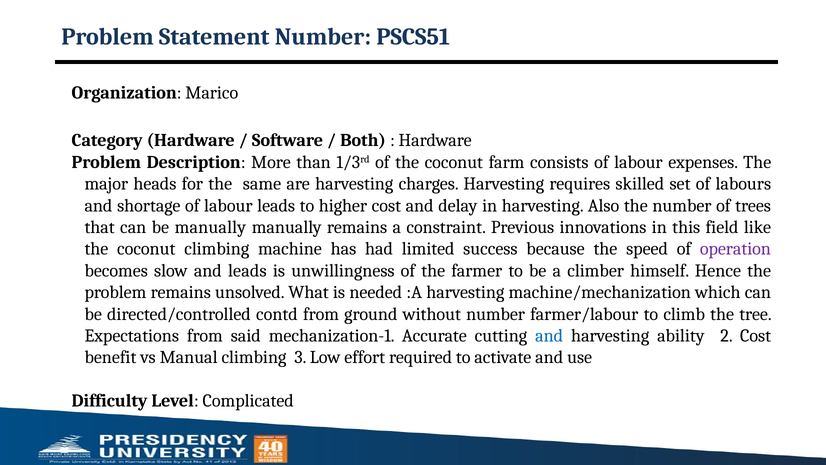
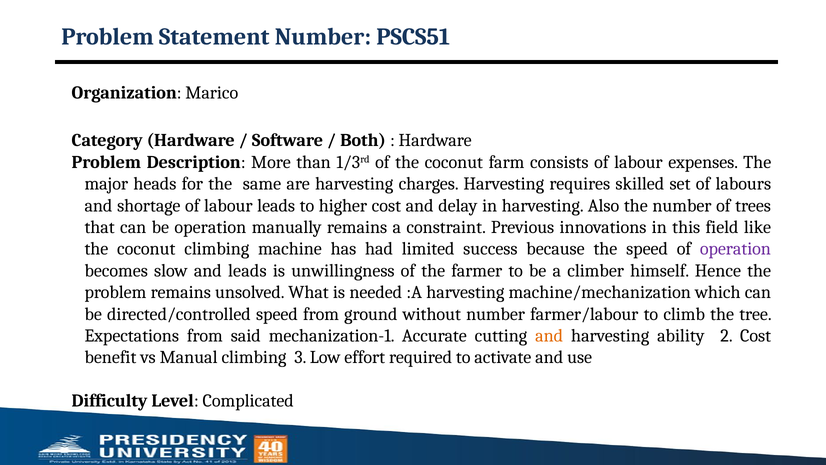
be manually: manually -> operation
directed/controlled contd: contd -> speed
and at (549, 335) colour: blue -> orange
